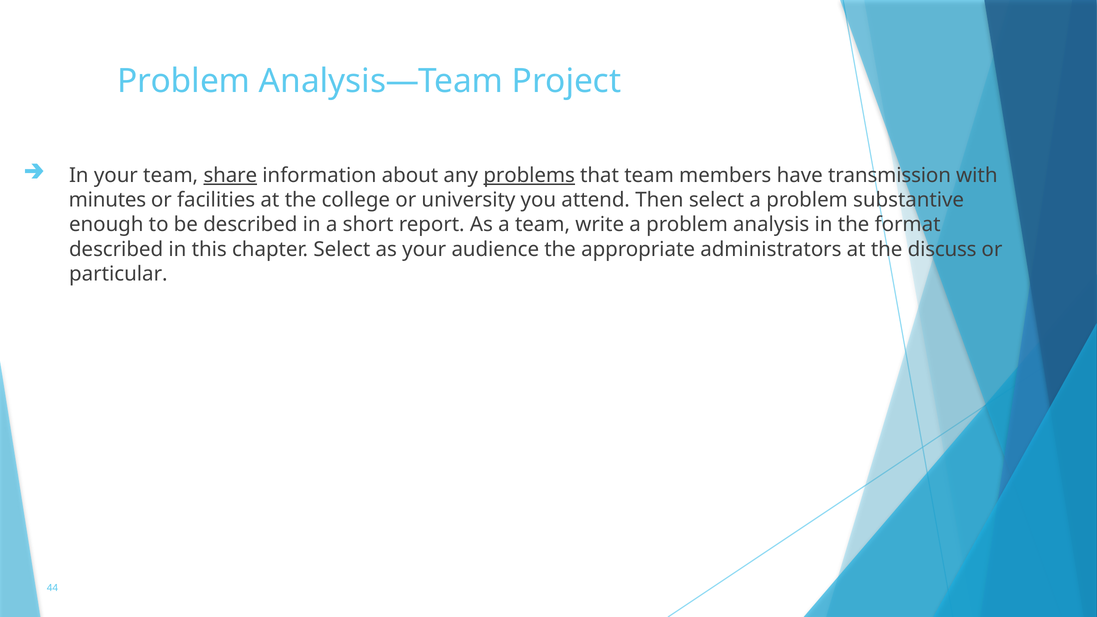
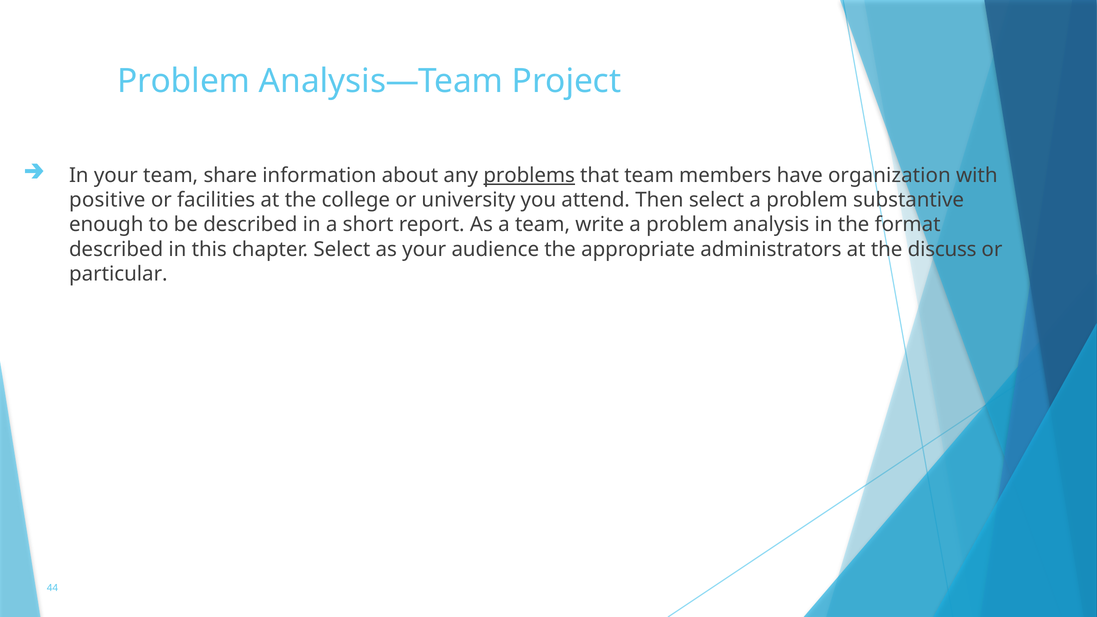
share underline: present -> none
transmission: transmission -> organization
minutes: minutes -> positive
